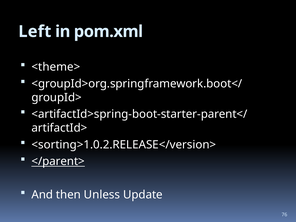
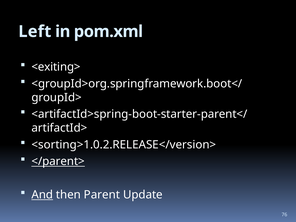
<theme>: <theme> -> <exiting>
And underline: none -> present
Unless: Unless -> Parent
